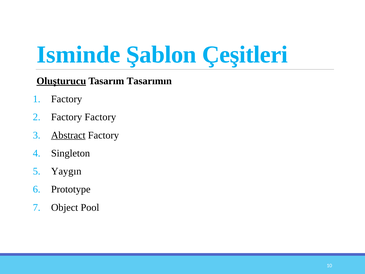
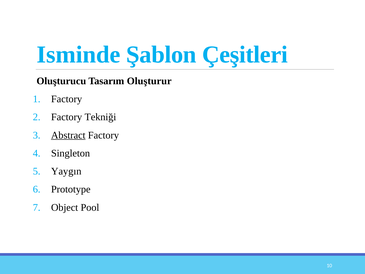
Oluşturucu underline: present -> none
Tasarımın: Tasarımın -> Oluşturur
Factory Factory: Factory -> Tekniği
